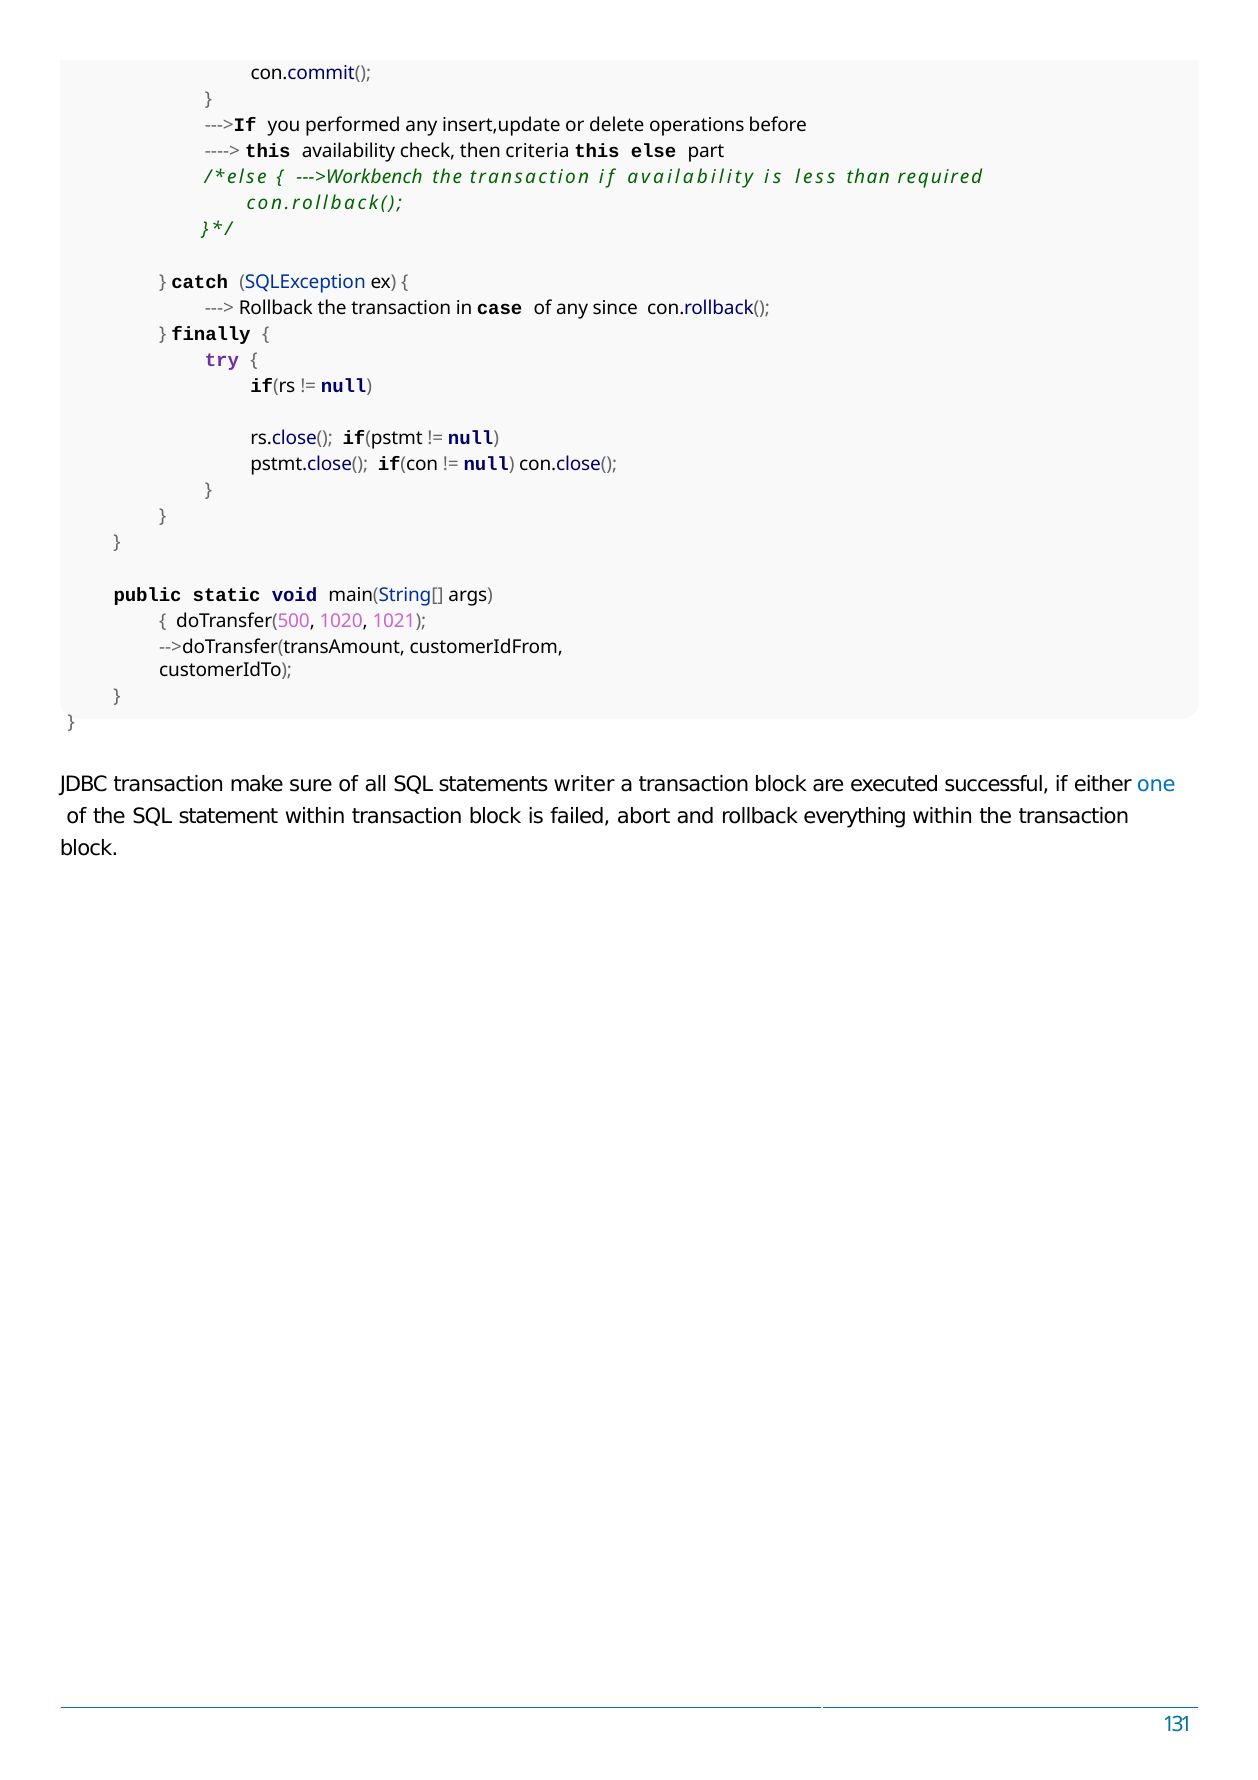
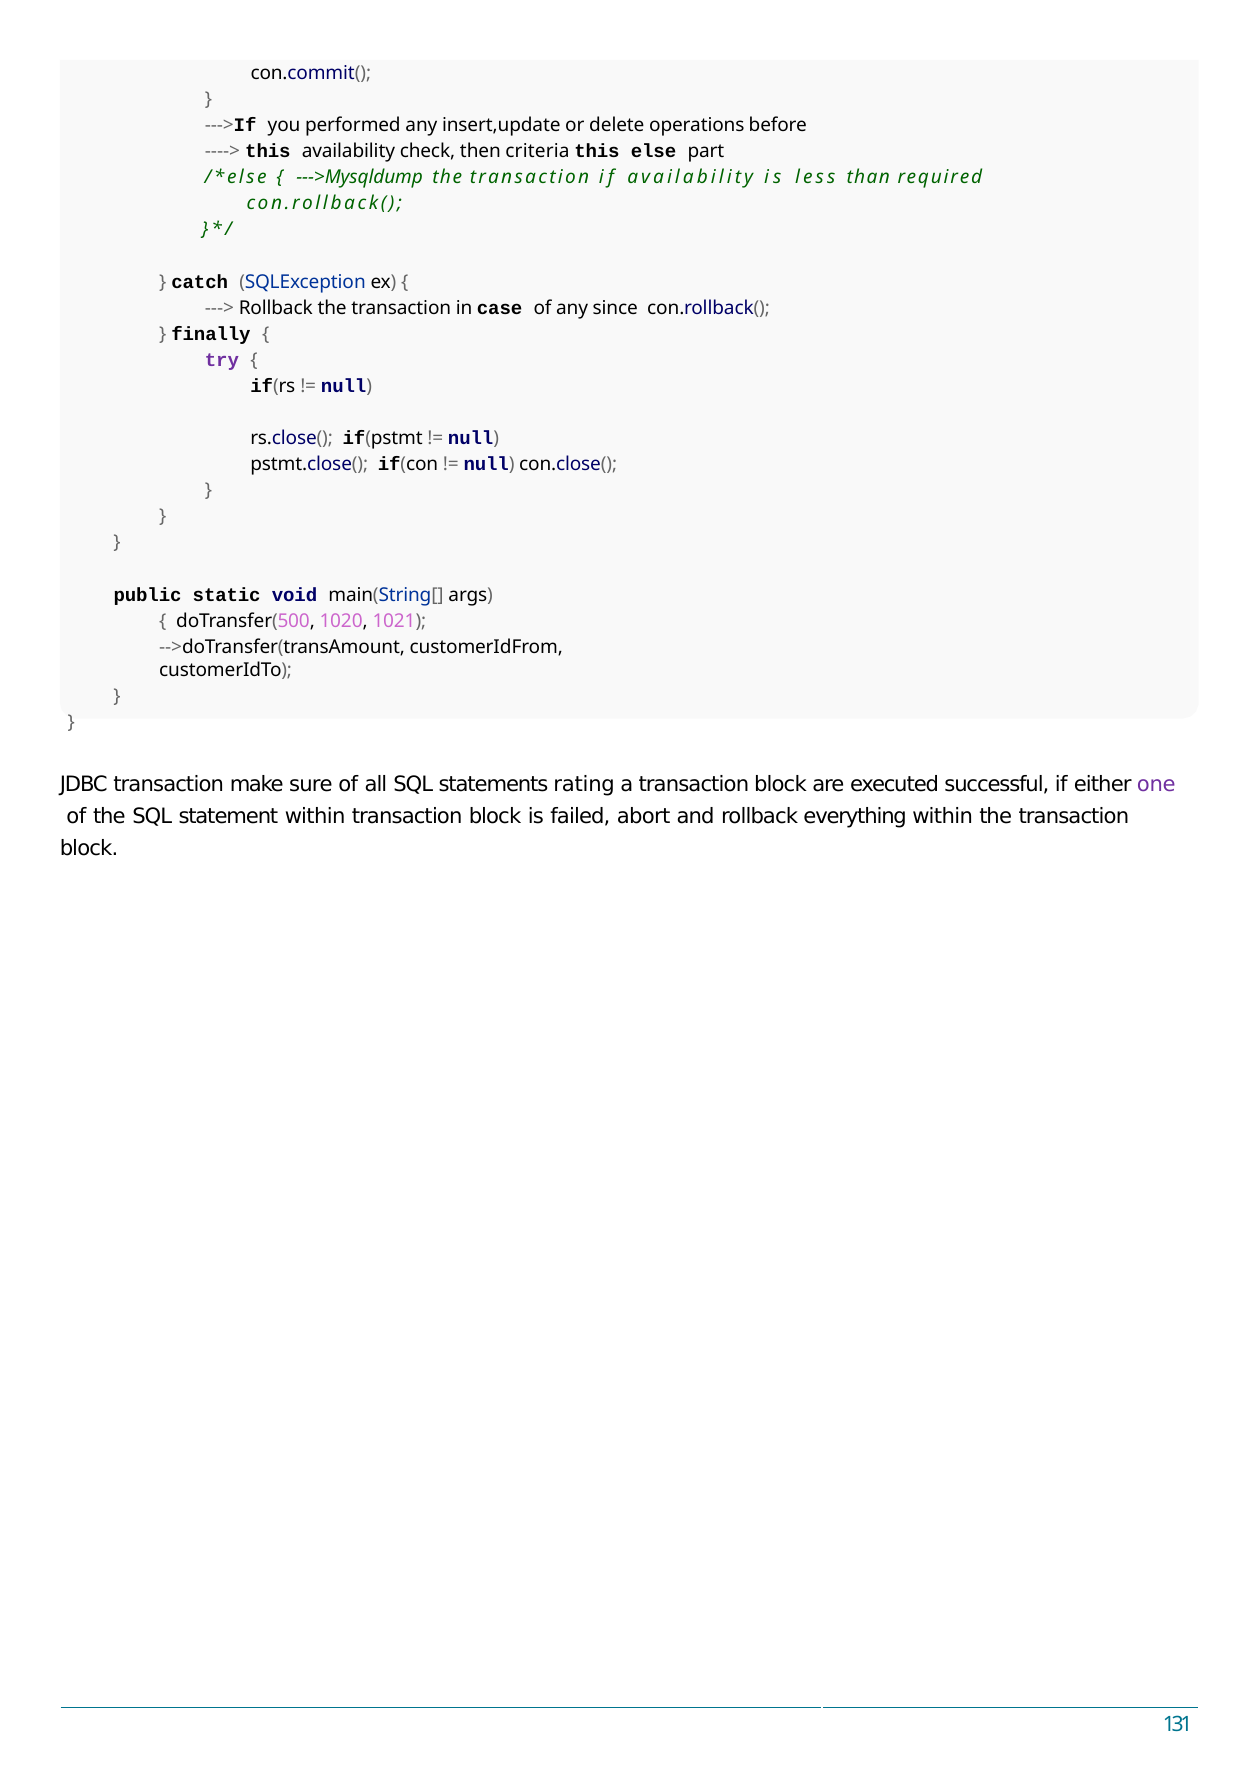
--->Workbench: --->Workbench -> --->Mysqldump
writer: writer -> rating
one colour: blue -> purple
